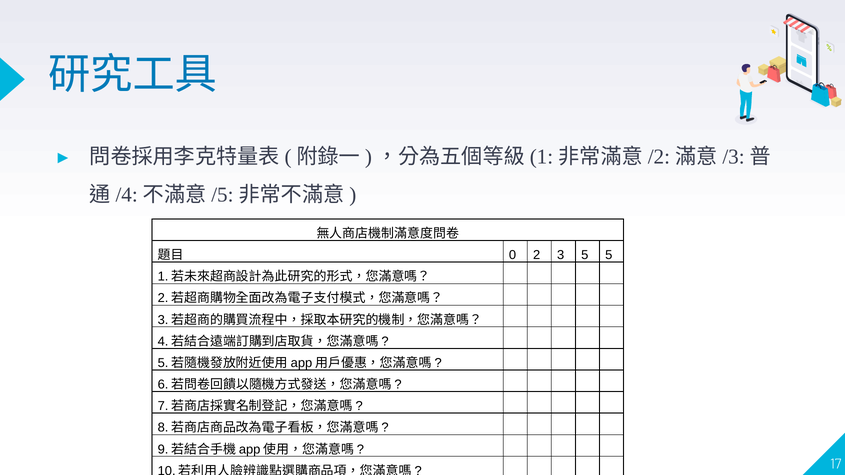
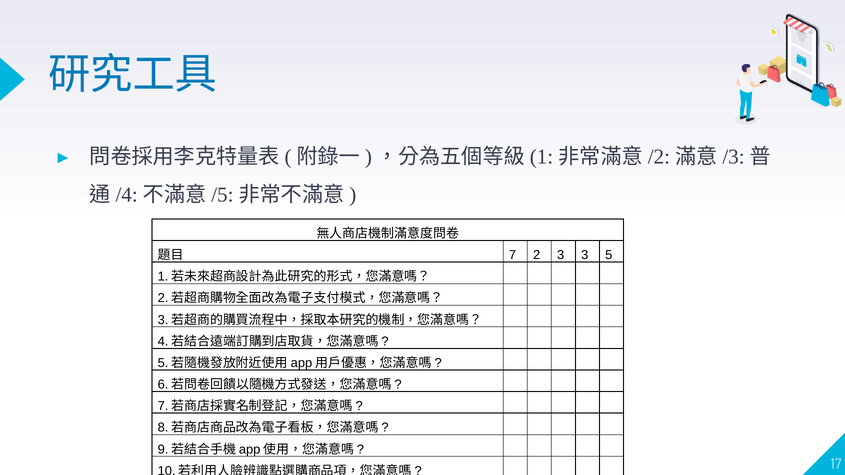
0: 0 -> 7
3 5: 5 -> 3
